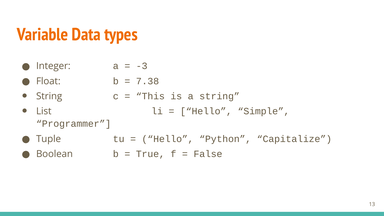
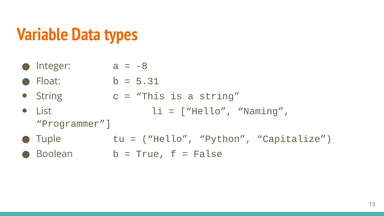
-3: -3 -> -8
7.38: 7.38 -> 5.31
Simple: Simple -> Naming
